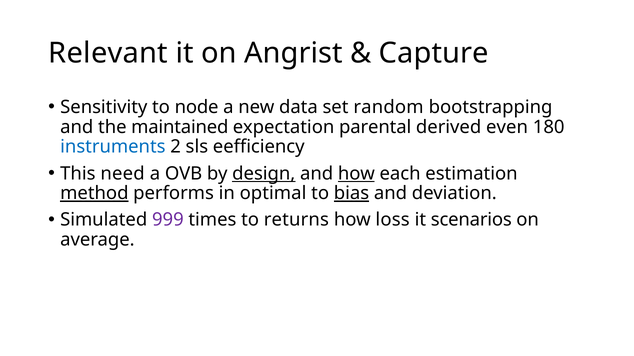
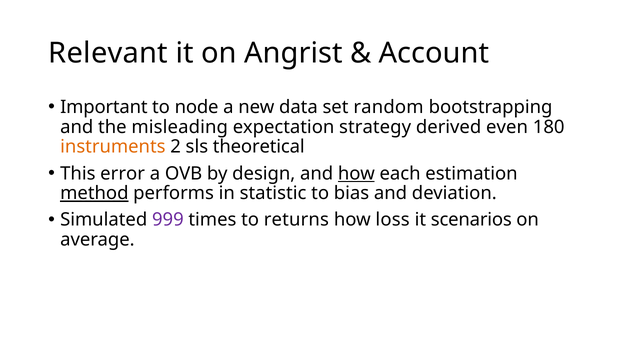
Capture: Capture -> Account
Sensitivity: Sensitivity -> Important
maintained: maintained -> misleading
parental: parental -> strategy
instruments colour: blue -> orange
eefficiency: eefficiency -> theoretical
need: need -> error
design underline: present -> none
optimal: optimal -> statistic
bias underline: present -> none
